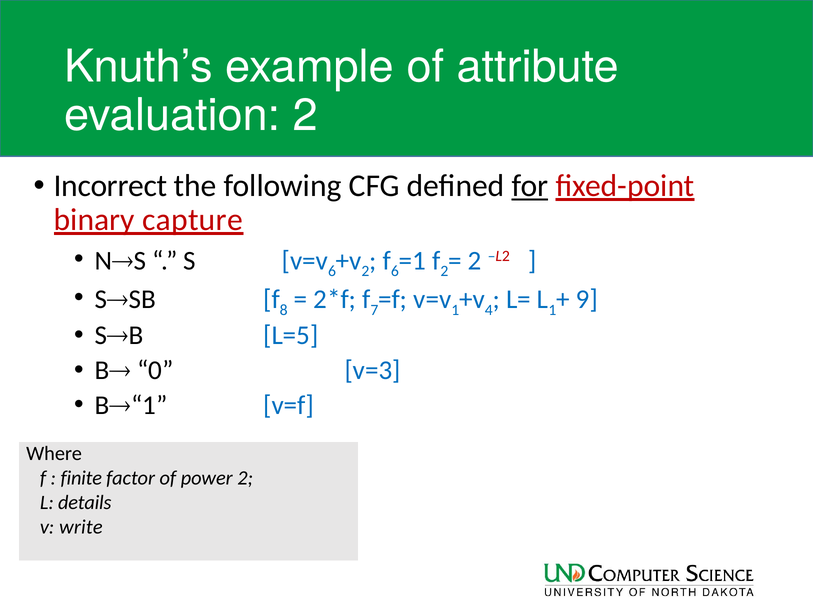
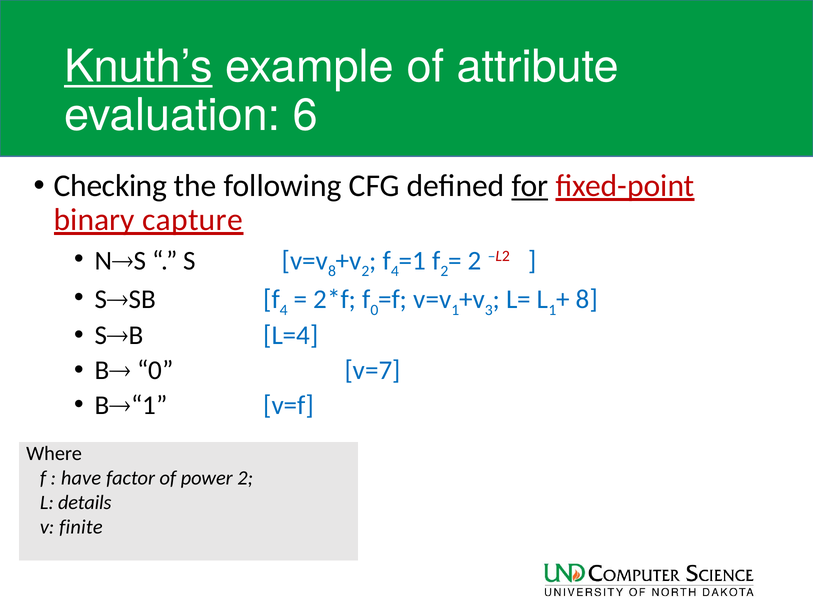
Knuth’s underline: none -> present
evaluation 2: 2 -> 6
Incorrect: Incorrect -> Checking
6 at (332, 271): 6 -> 8
6 at (395, 271): 6 -> 4
SSB f 8: 8 -> 4
f 7: 7 -> 0
4: 4 -> 3
9 at (587, 299): 9 -> 8
L=5: L=5 -> L=4
v=3: v=3 -> v=7
finite: finite -> have
write: write -> finite
